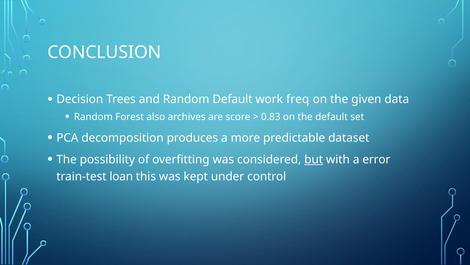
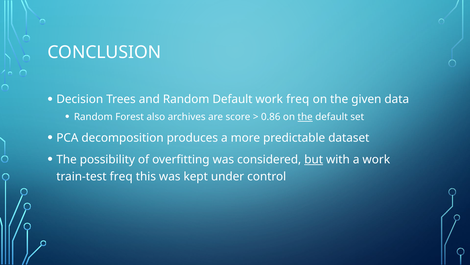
0.83: 0.83 -> 0.86
the at (305, 117) underline: none -> present
a error: error -> work
train-test loan: loan -> freq
